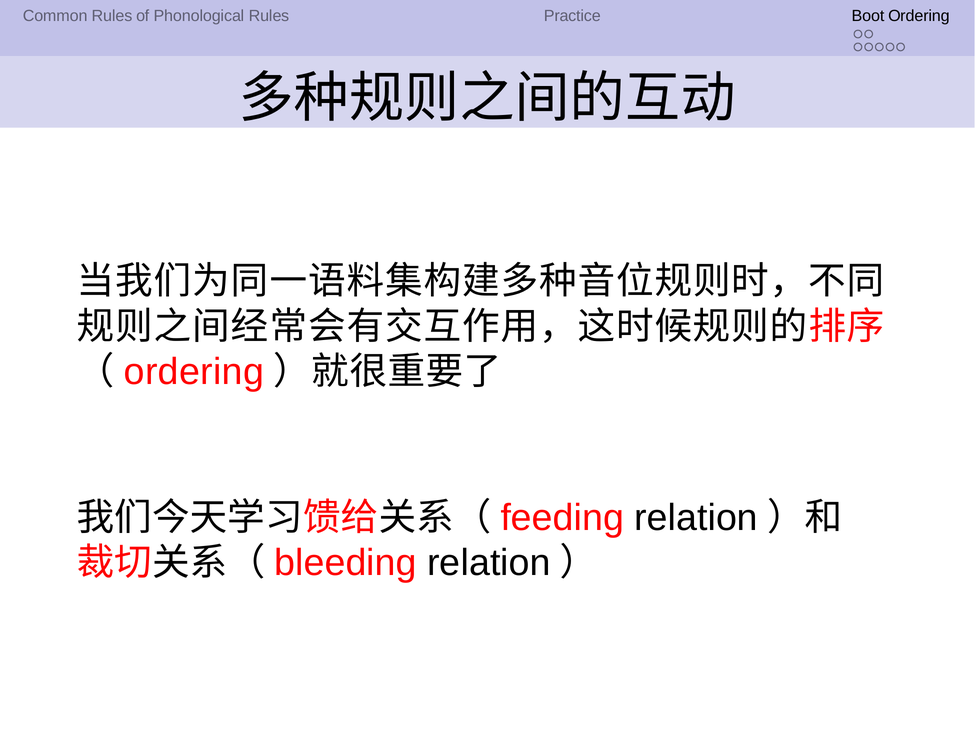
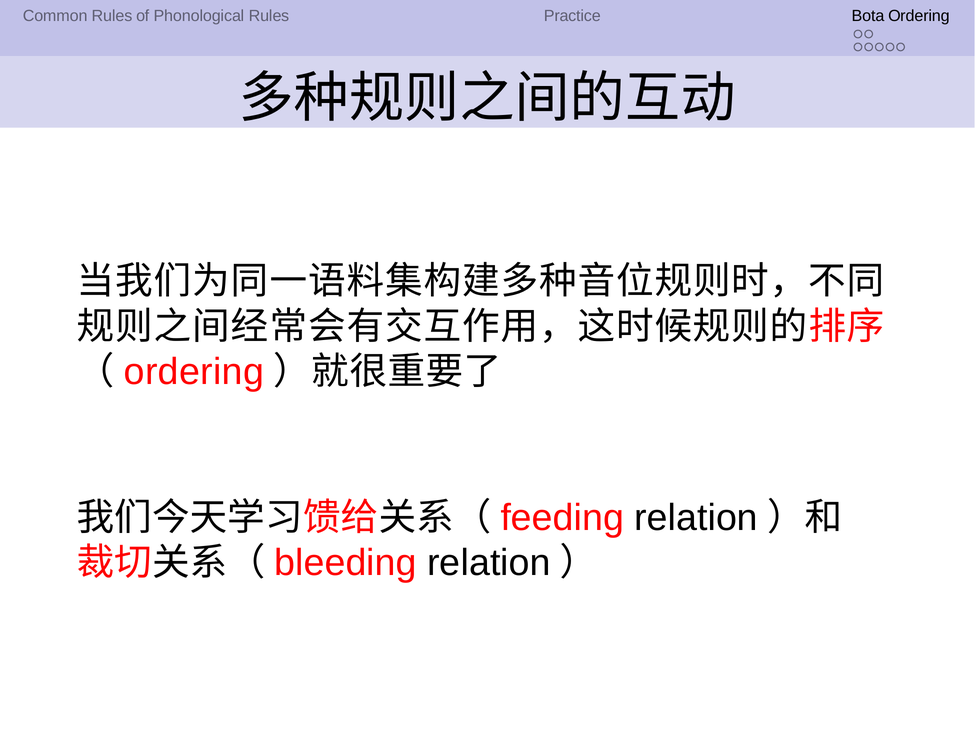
Boot: Boot -> Bota
